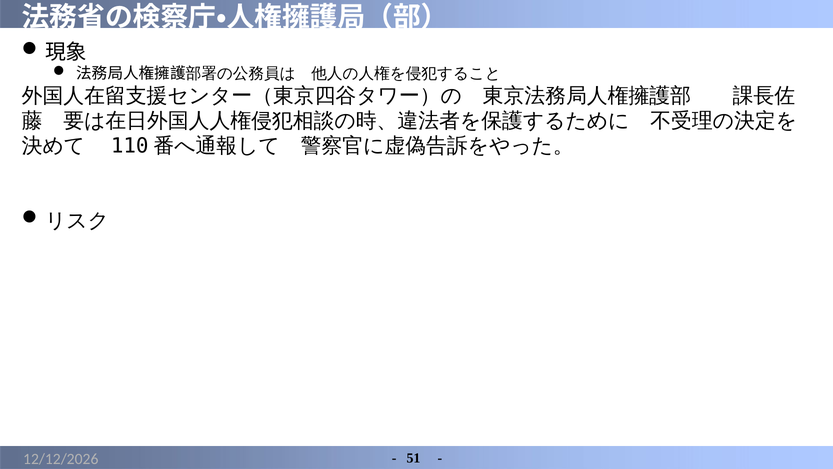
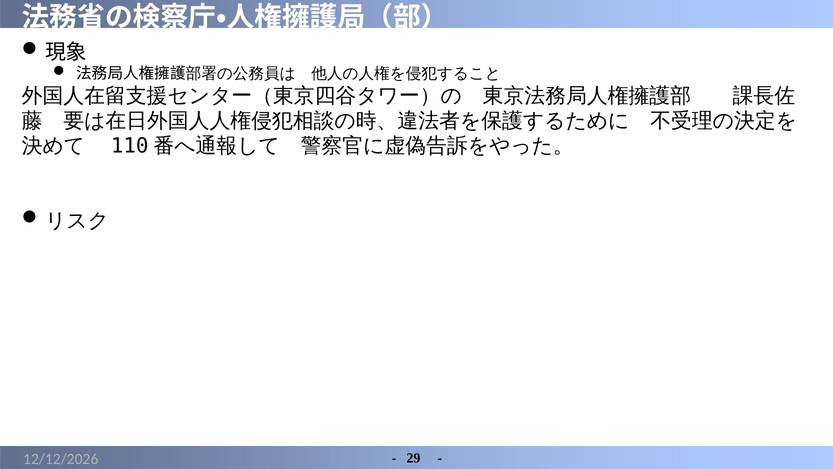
51: 51 -> 29
